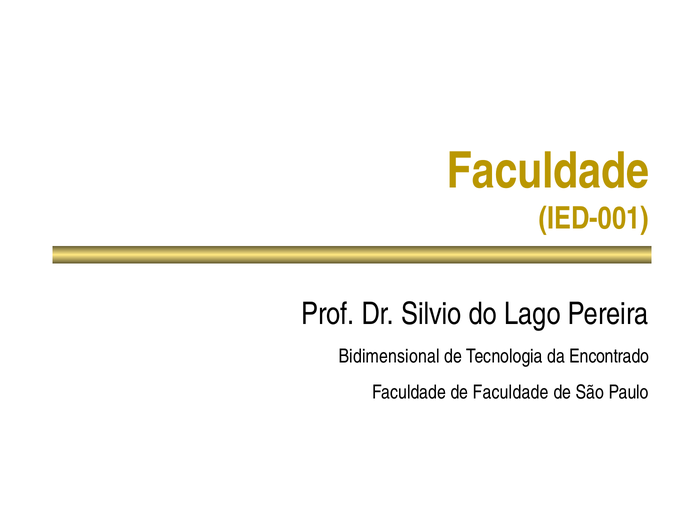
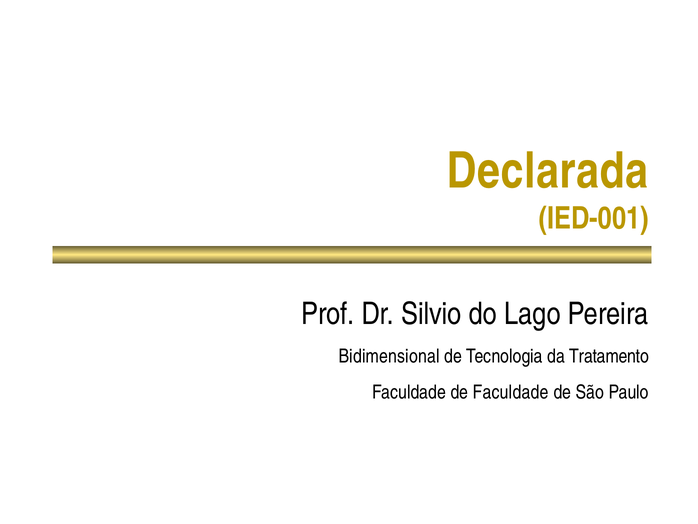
Faculdade at (548, 171): Faculdade -> Declarada
Encontrado: Encontrado -> Tratamento
